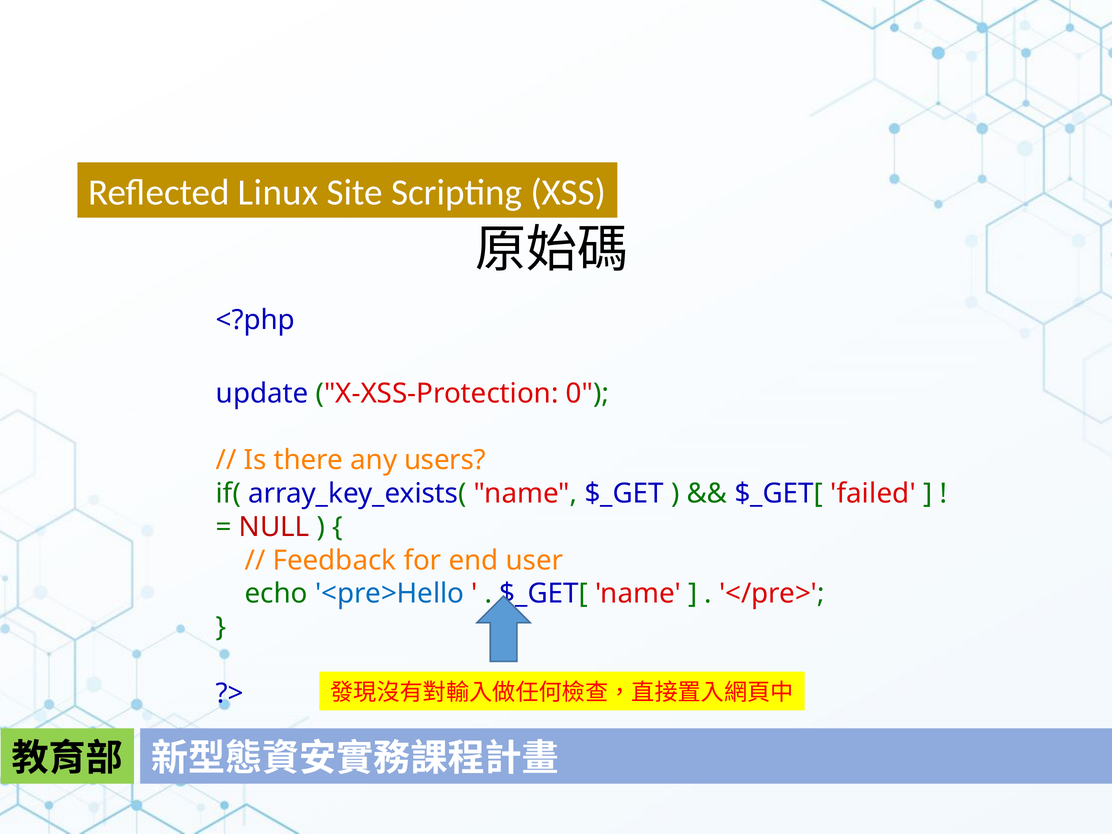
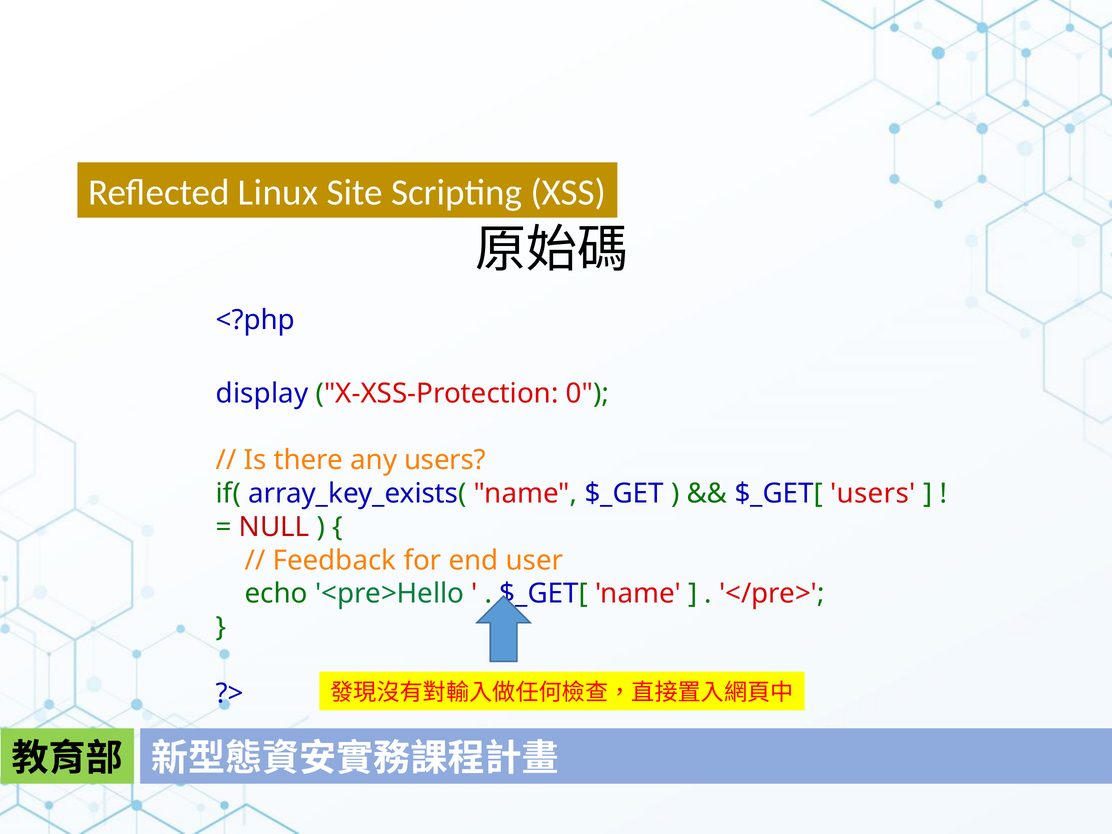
update: update -> display
$_GET[ failed: failed -> users
<pre>Hello colour: blue -> green
